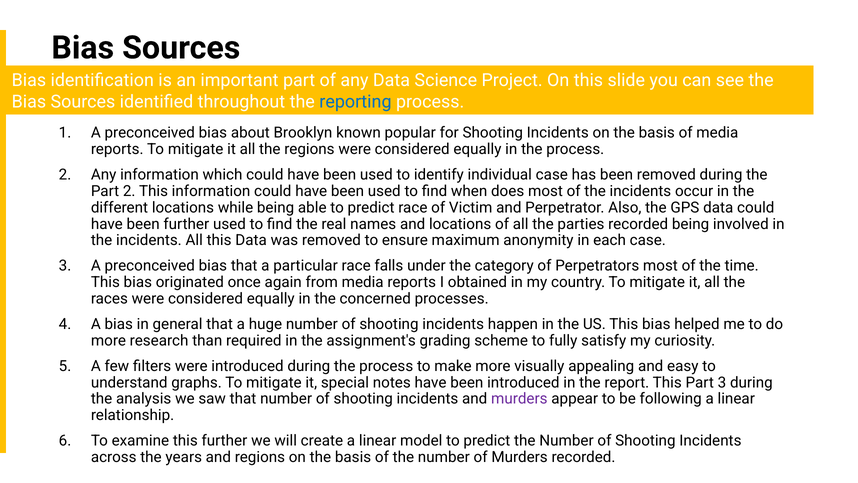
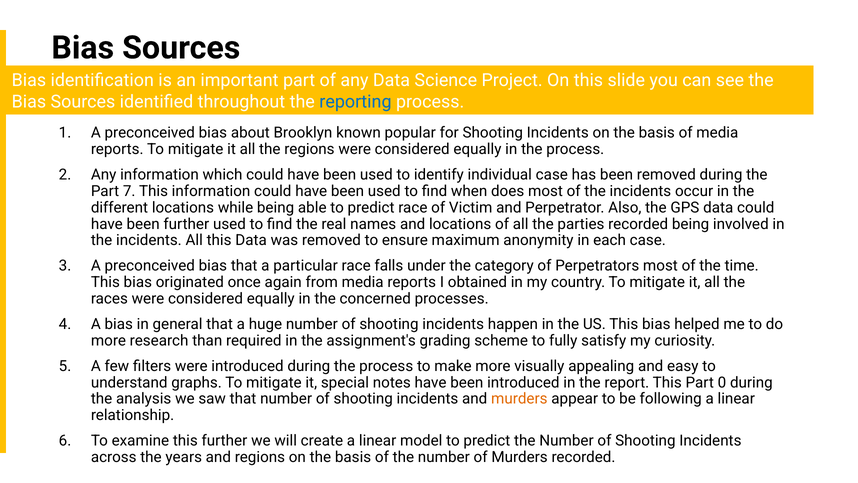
Part 2: 2 -> 7
Part 3: 3 -> 0
murders at (519, 399) colour: purple -> orange
